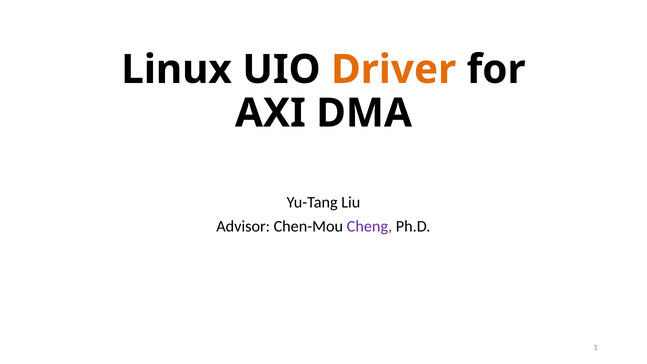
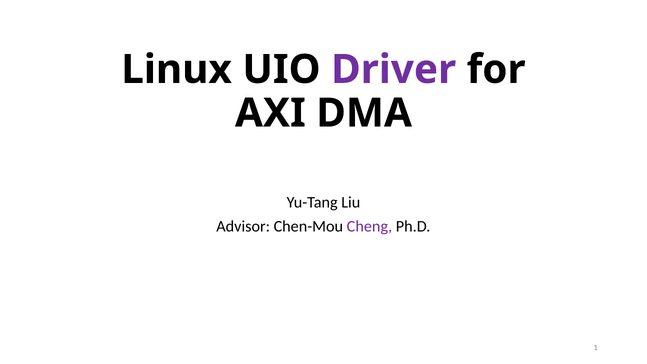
Driver colour: orange -> purple
